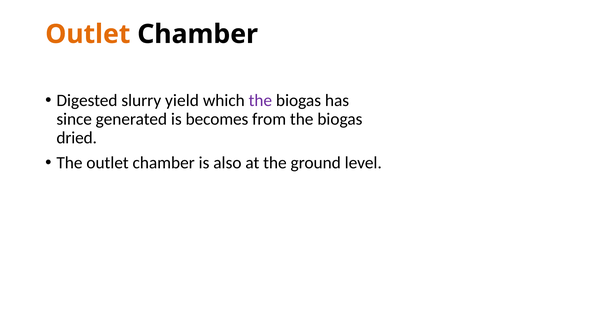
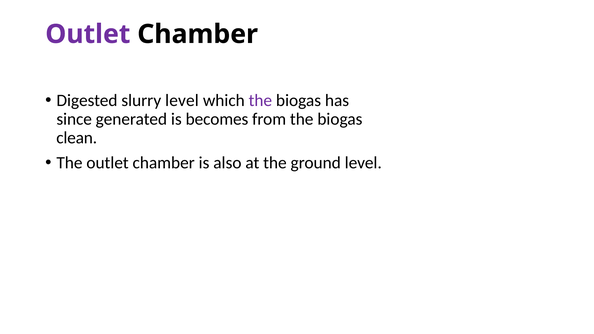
Outlet at (88, 34) colour: orange -> purple
slurry yield: yield -> level
dried: dried -> clean
